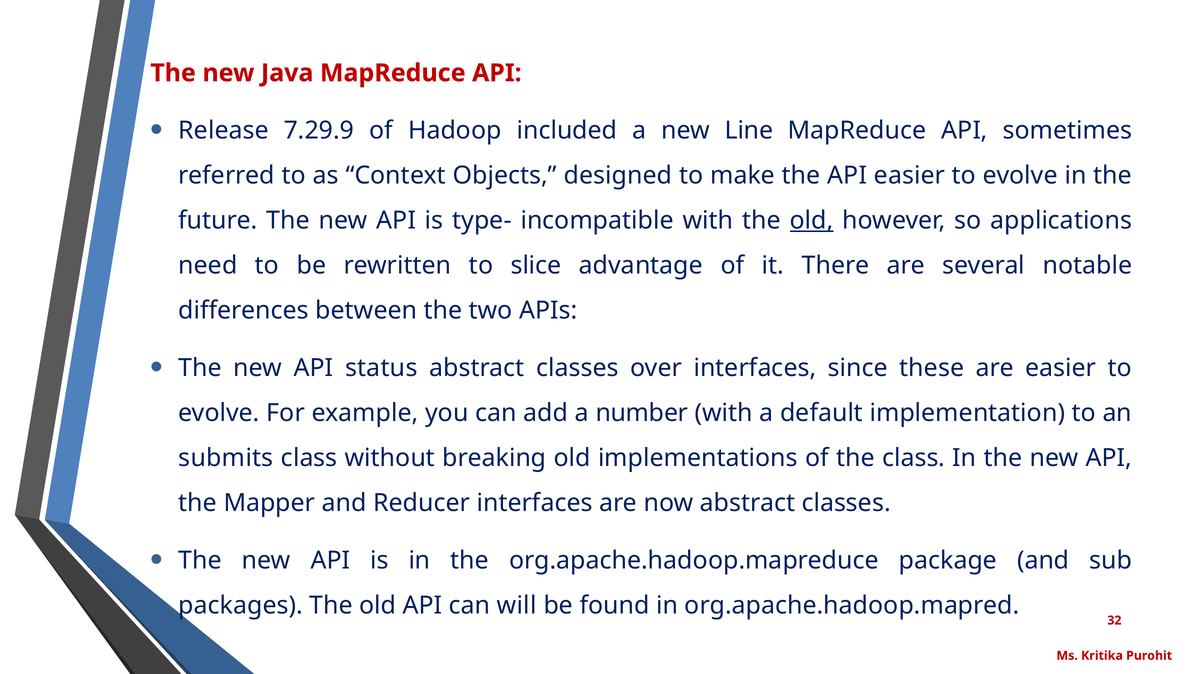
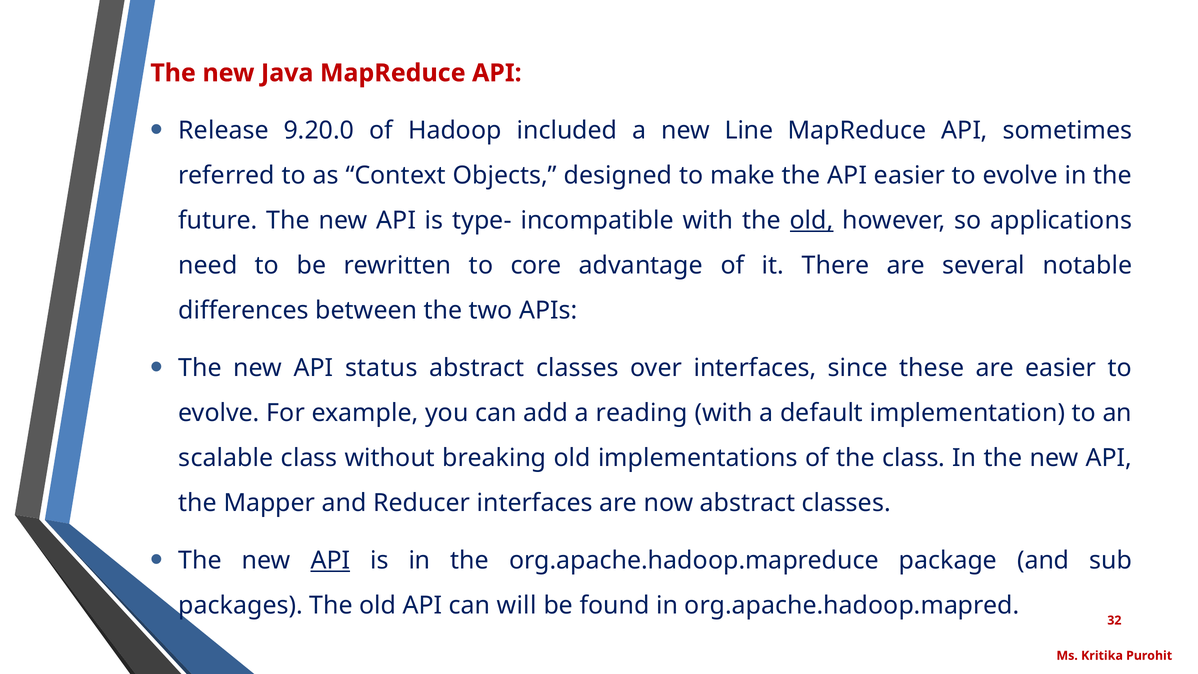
7.29.9: 7.29.9 -> 9.20.0
slice: slice -> core
number: number -> reading
submits: submits -> scalable
API at (330, 560) underline: none -> present
